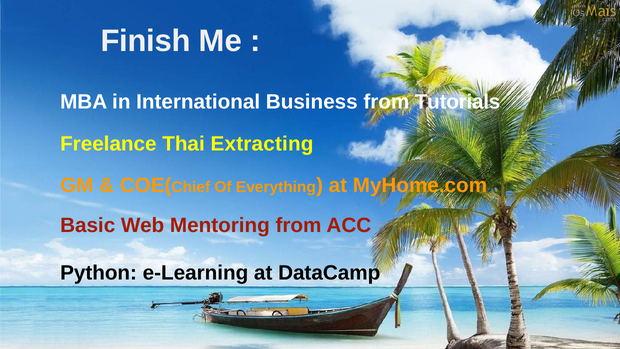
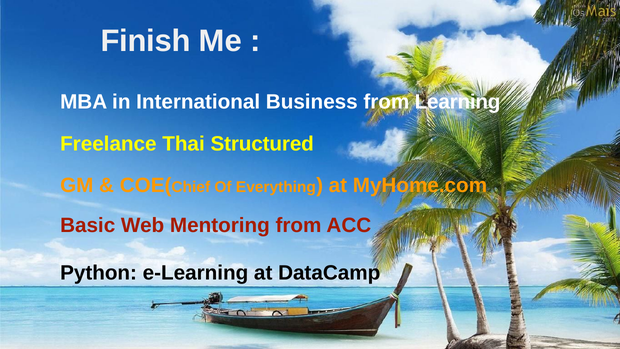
Tutorials: Tutorials -> Learning
Extracting: Extracting -> Structured
